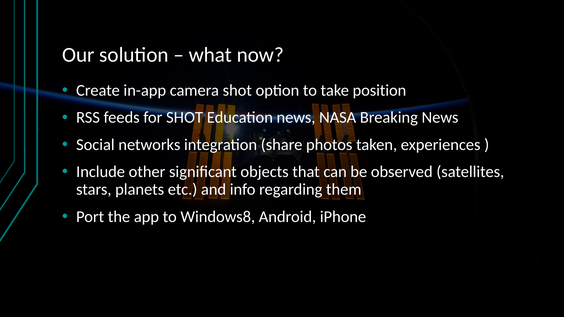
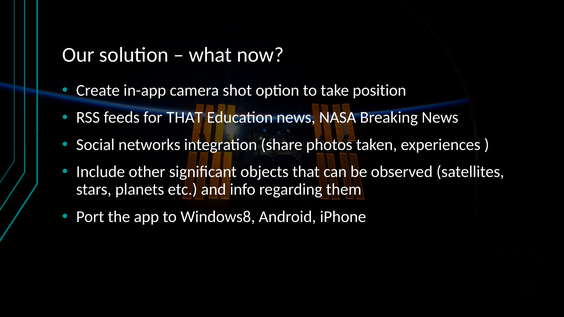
for SHOT: SHOT -> THAT
